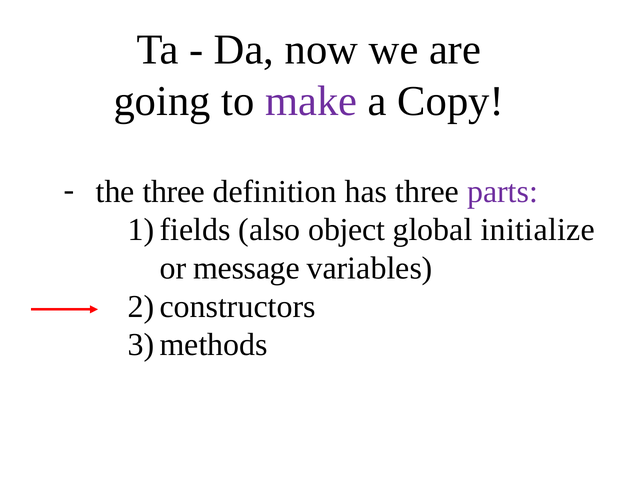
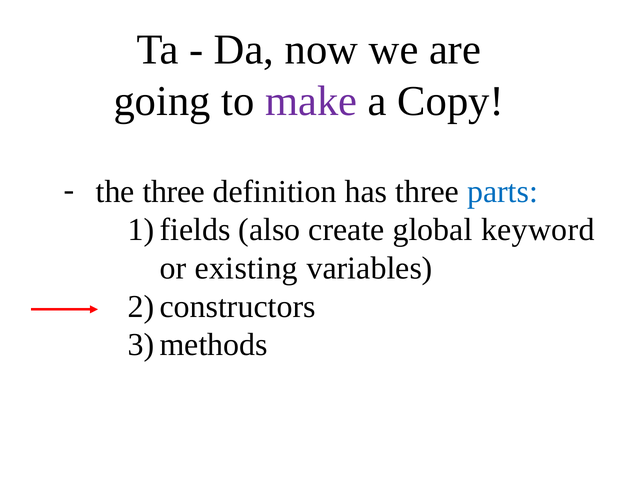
parts colour: purple -> blue
object: object -> create
initialize: initialize -> keyword
message: message -> existing
